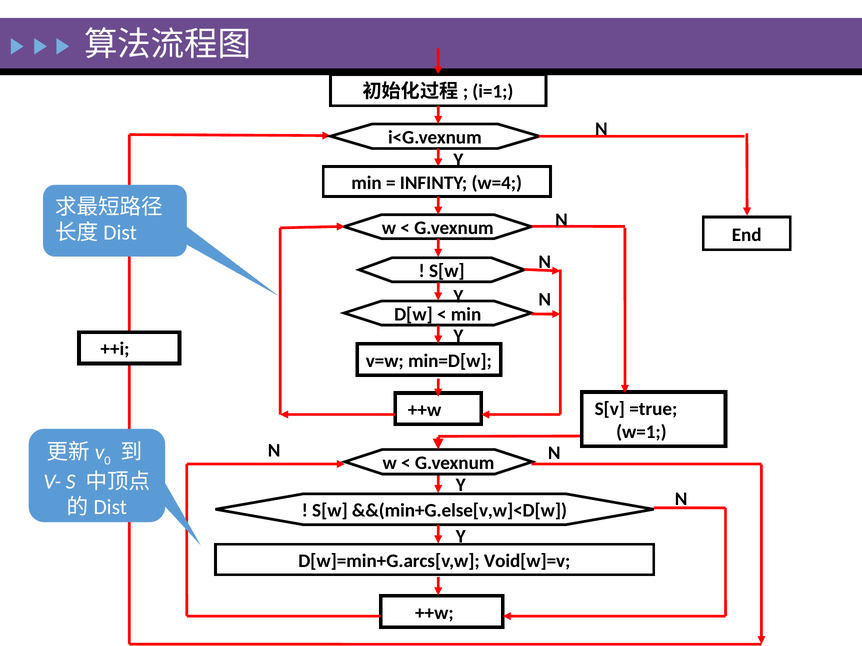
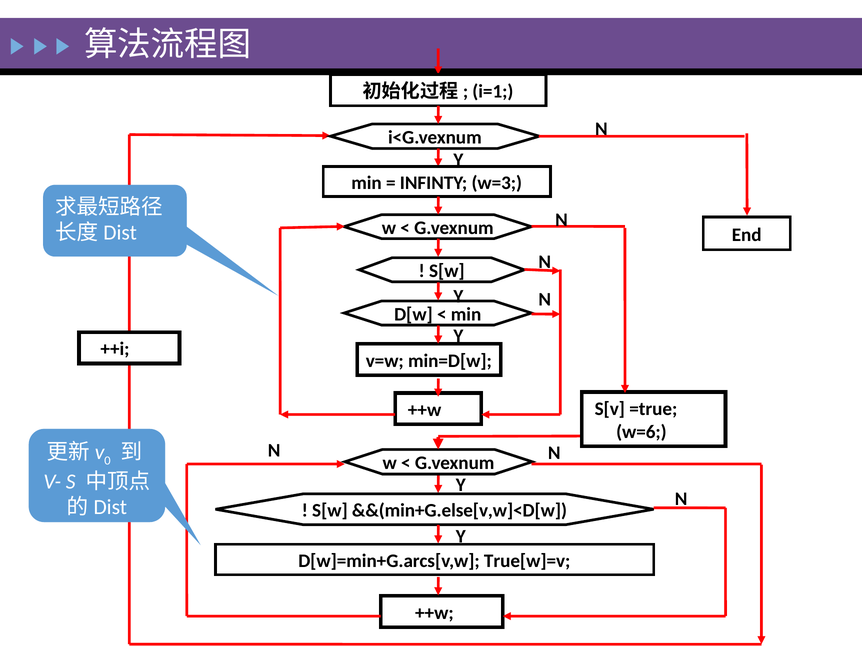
w=4: w=4 -> w=3
w=1: w=1 -> w=6
Void[w]=v: Void[w]=v -> True[w]=v
